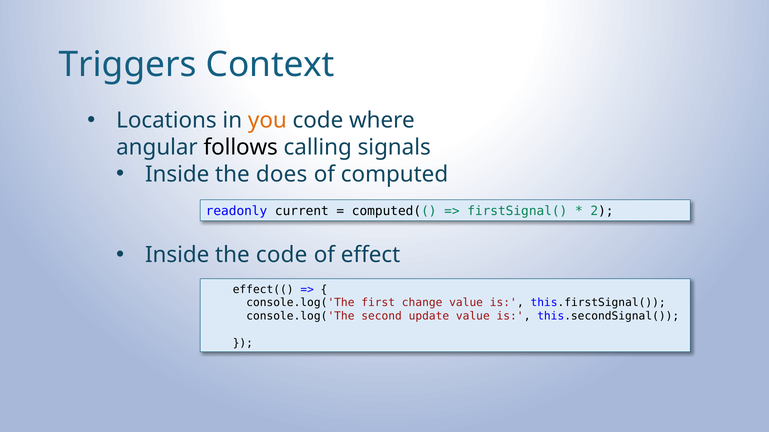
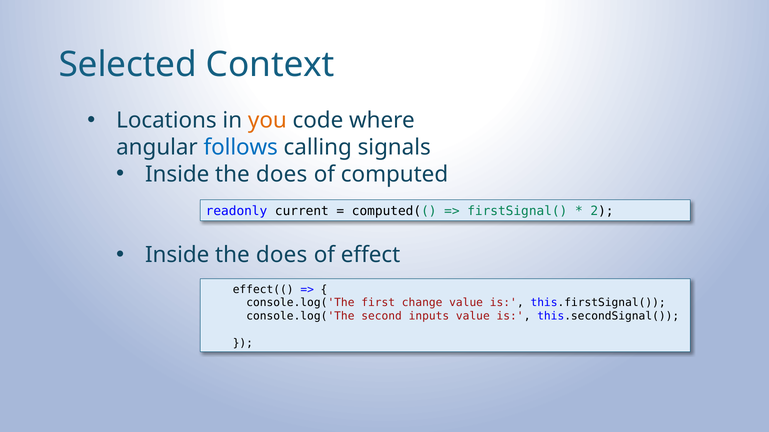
Triggers: Triggers -> Selected
follows colour: black -> blue
code at (282, 255): code -> does
update: update -> inputs
